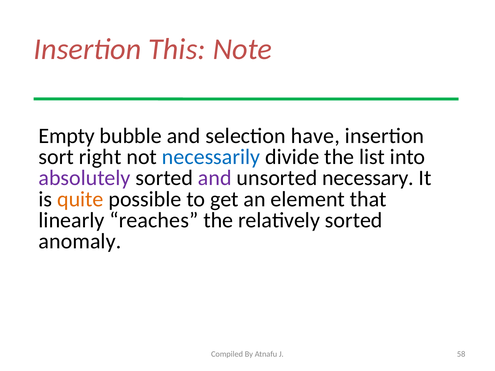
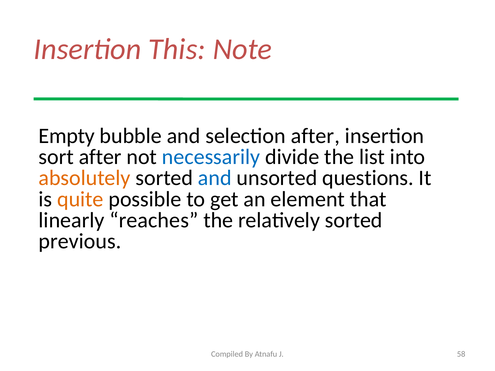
selection have: have -> after
sort right: right -> after
absolutely colour: purple -> orange
and at (215, 178) colour: purple -> blue
necessary: necessary -> questions
anomaly: anomaly -> previous
